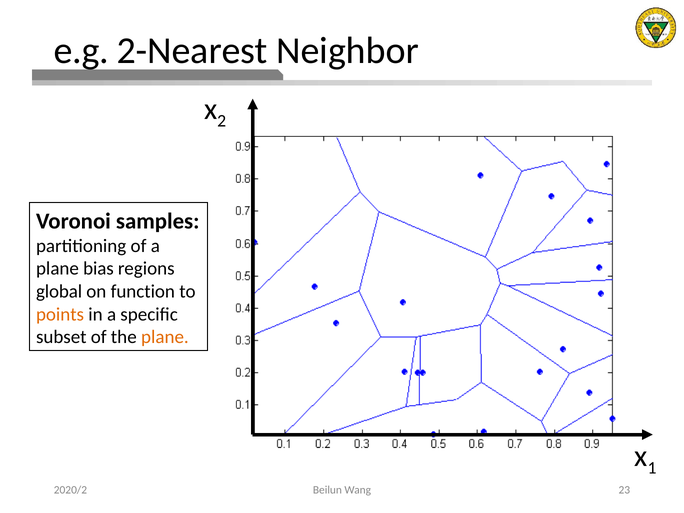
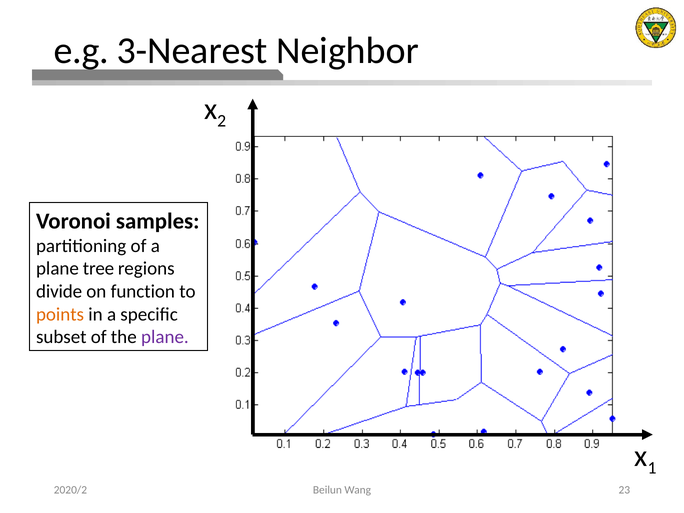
2-Nearest: 2-Nearest -> 3-Nearest
bias: bias -> tree
global: global -> divide
plane at (165, 337) colour: orange -> purple
